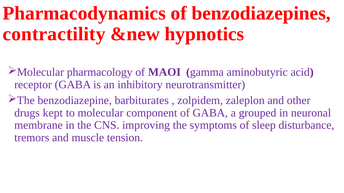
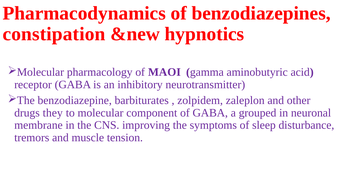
contractility: contractility -> constipation
kept: kept -> they
